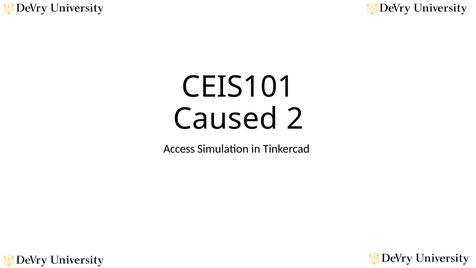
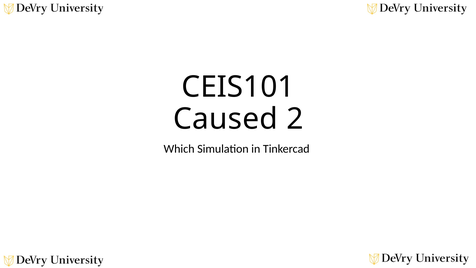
Access: Access -> Which
